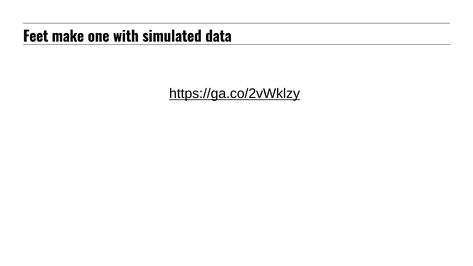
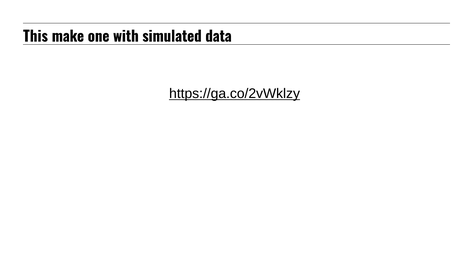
Feet: Feet -> This
